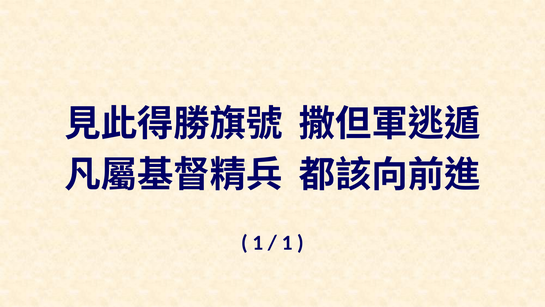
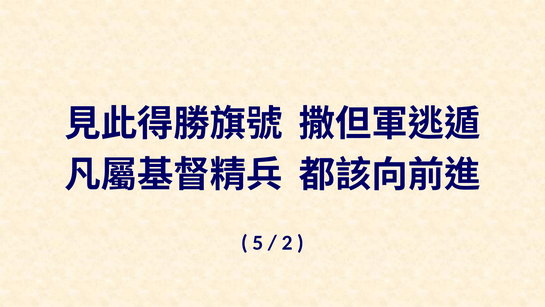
1 at (258, 242): 1 -> 5
1 at (287, 242): 1 -> 2
